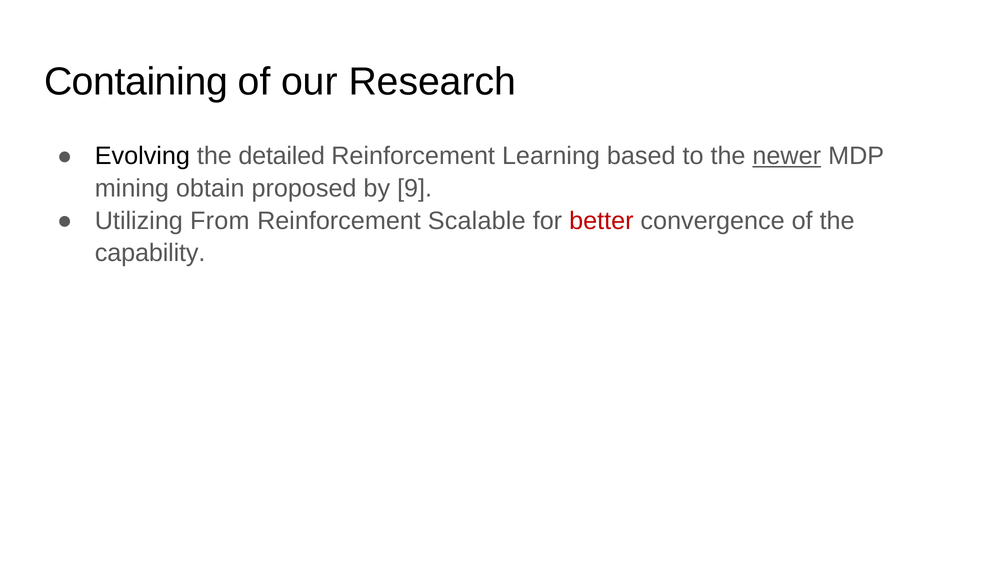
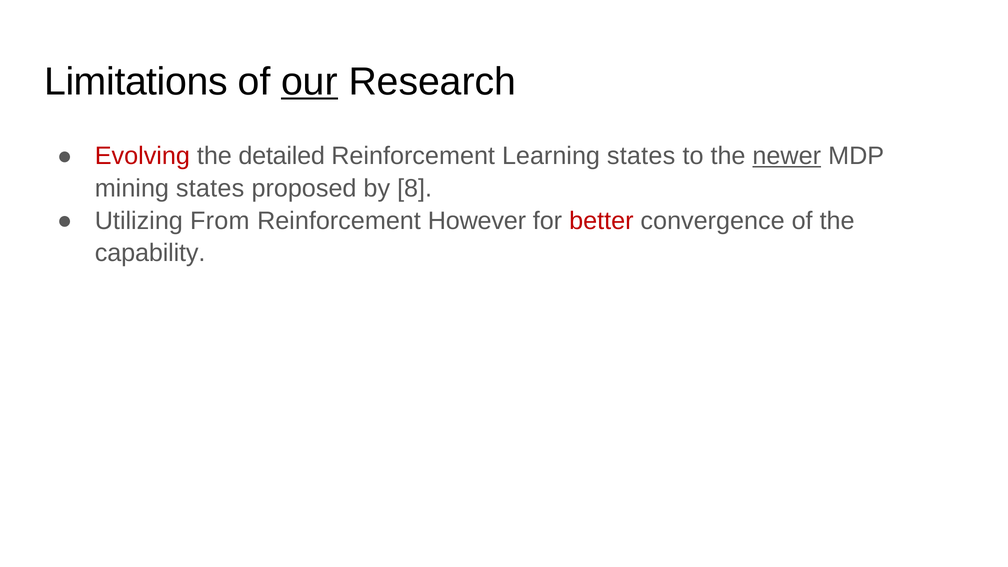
Containing: Containing -> Limitations
our underline: none -> present
Evolving colour: black -> red
Learning based: based -> states
mining obtain: obtain -> states
9: 9 -> 8
Scalable: Scalable -> However
